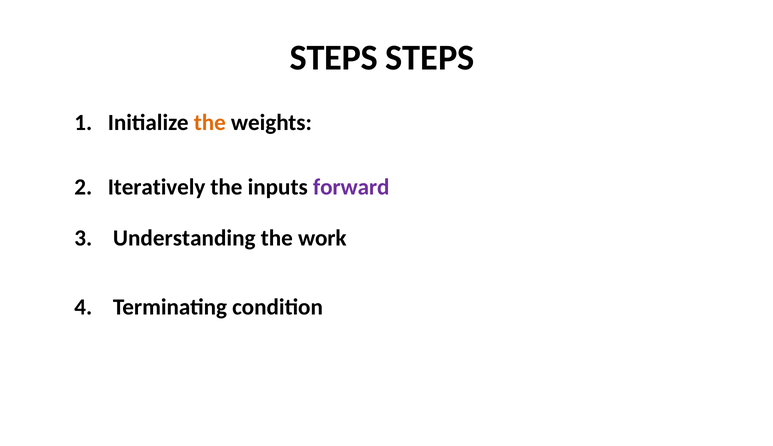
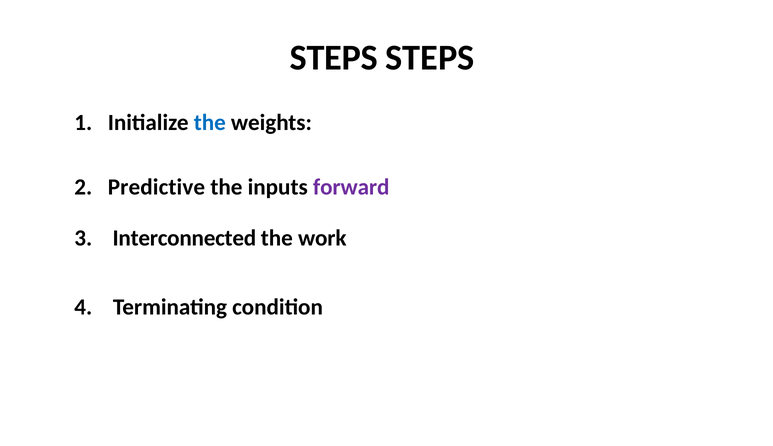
the at (210, 122) colour: orange -> blue
Iteratively: Iteratively -> Predictive
Understanding: Understanding -> Interconnected
